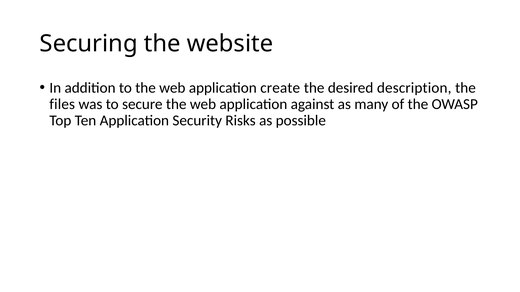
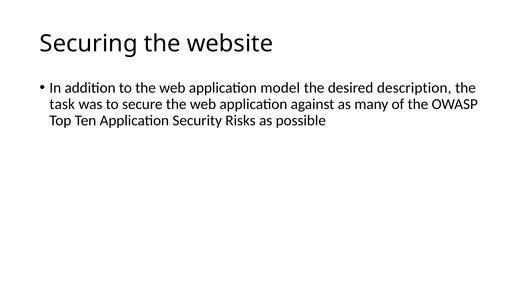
create: create -> model
files: files -> task
